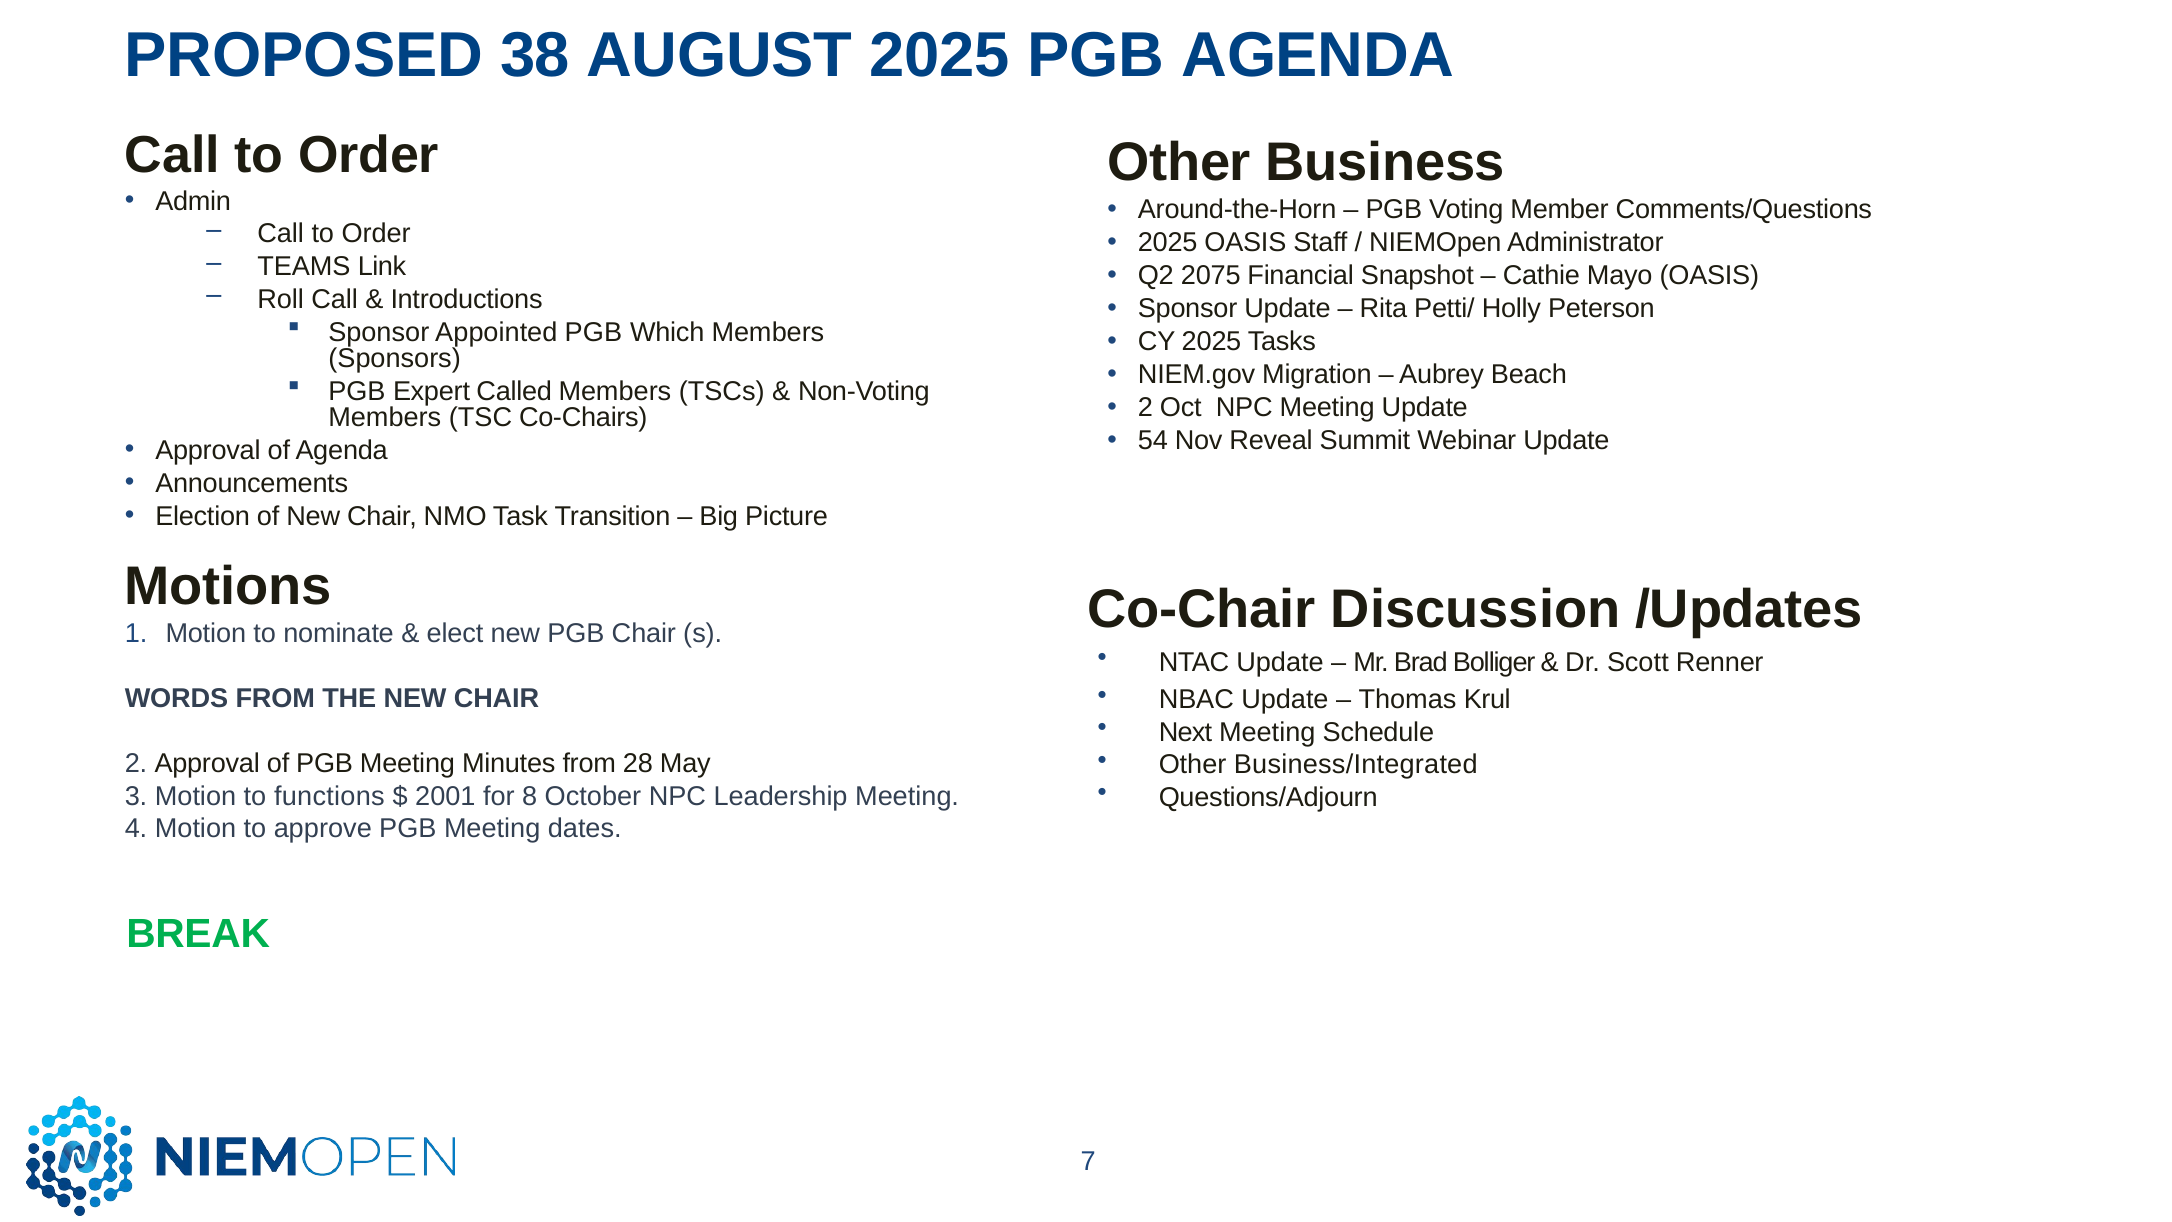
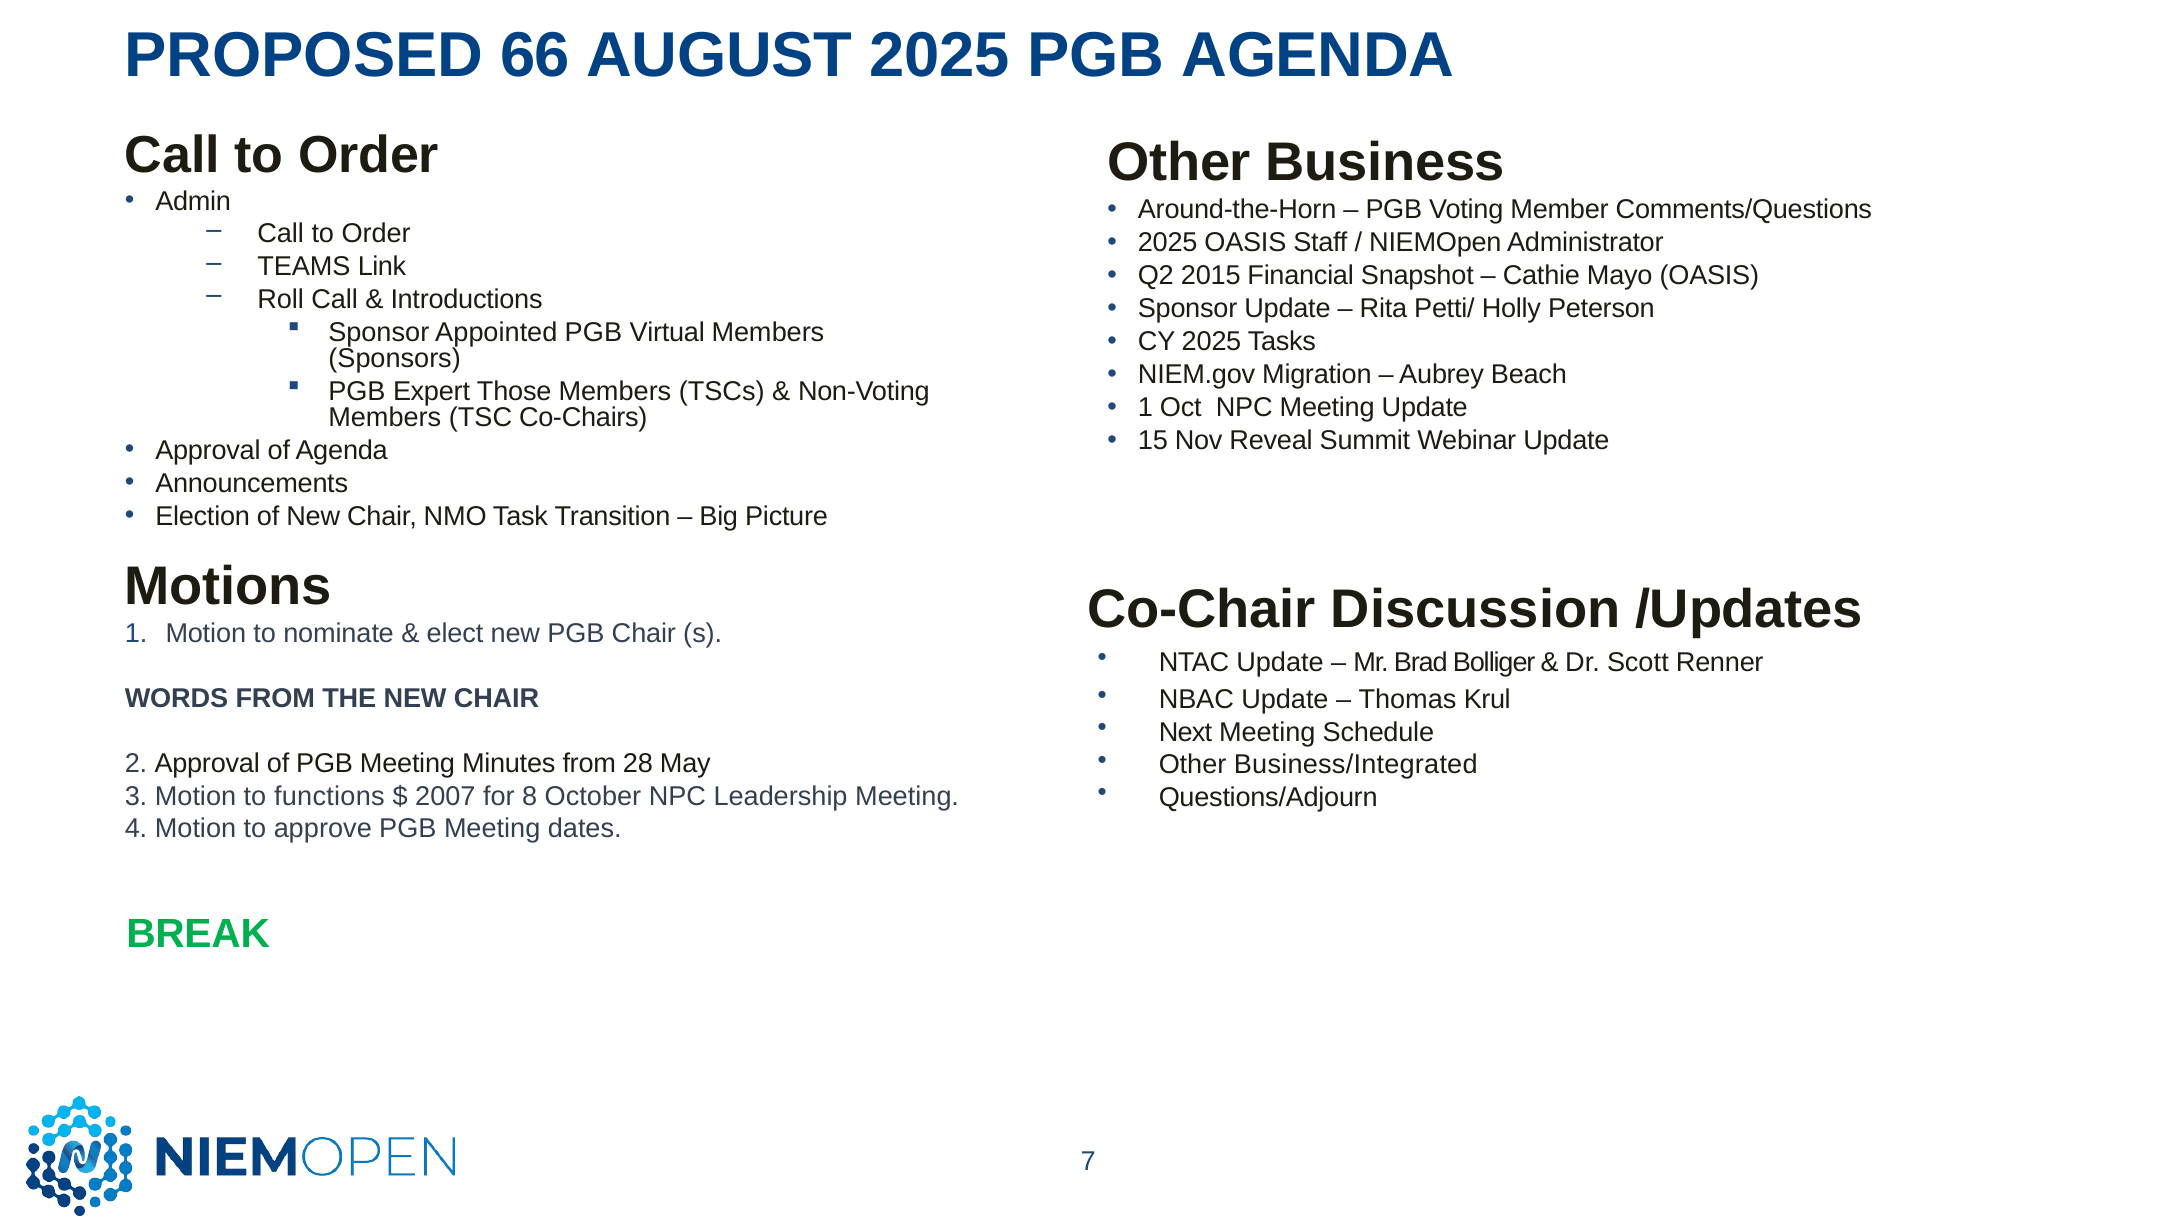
38: 38 -> 66
2075: 2075 -> 2015
Which: Which -> Virtual
Called: Called -> Those
2 at (1146, 408): 2 -> 1
54: 54 -> 15
2001: 2001 -> 2007
